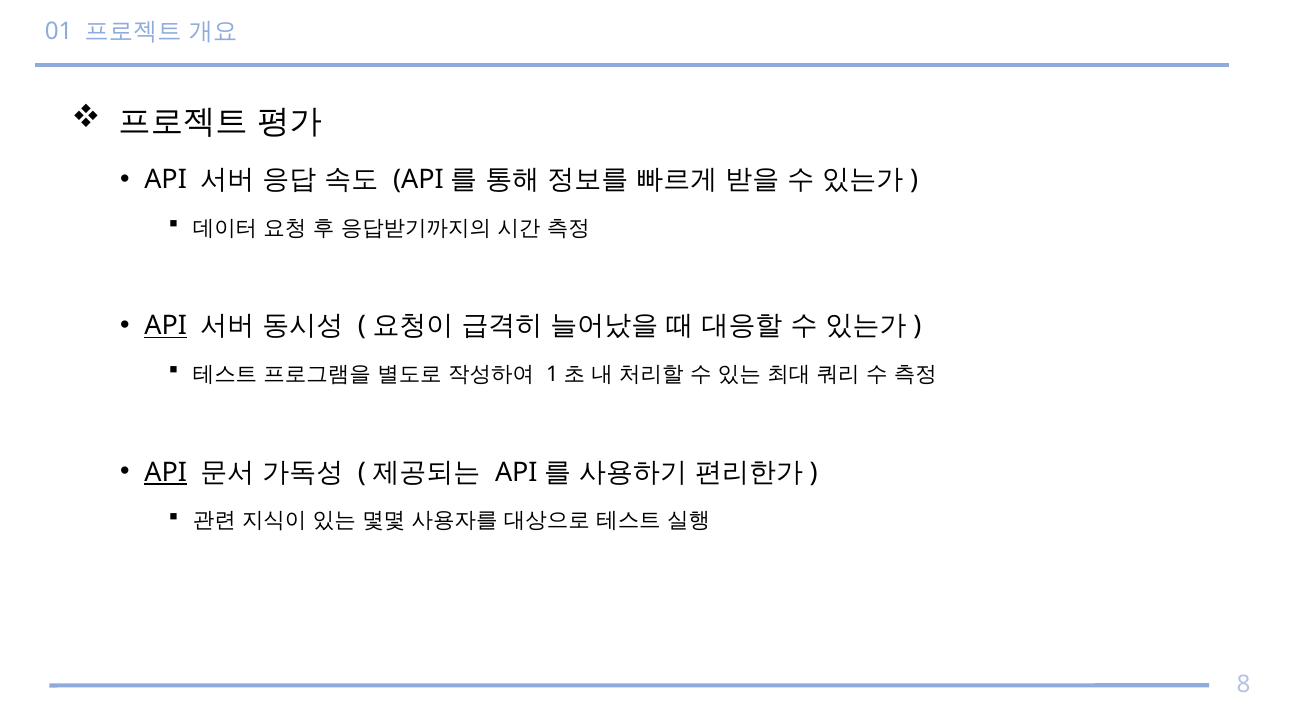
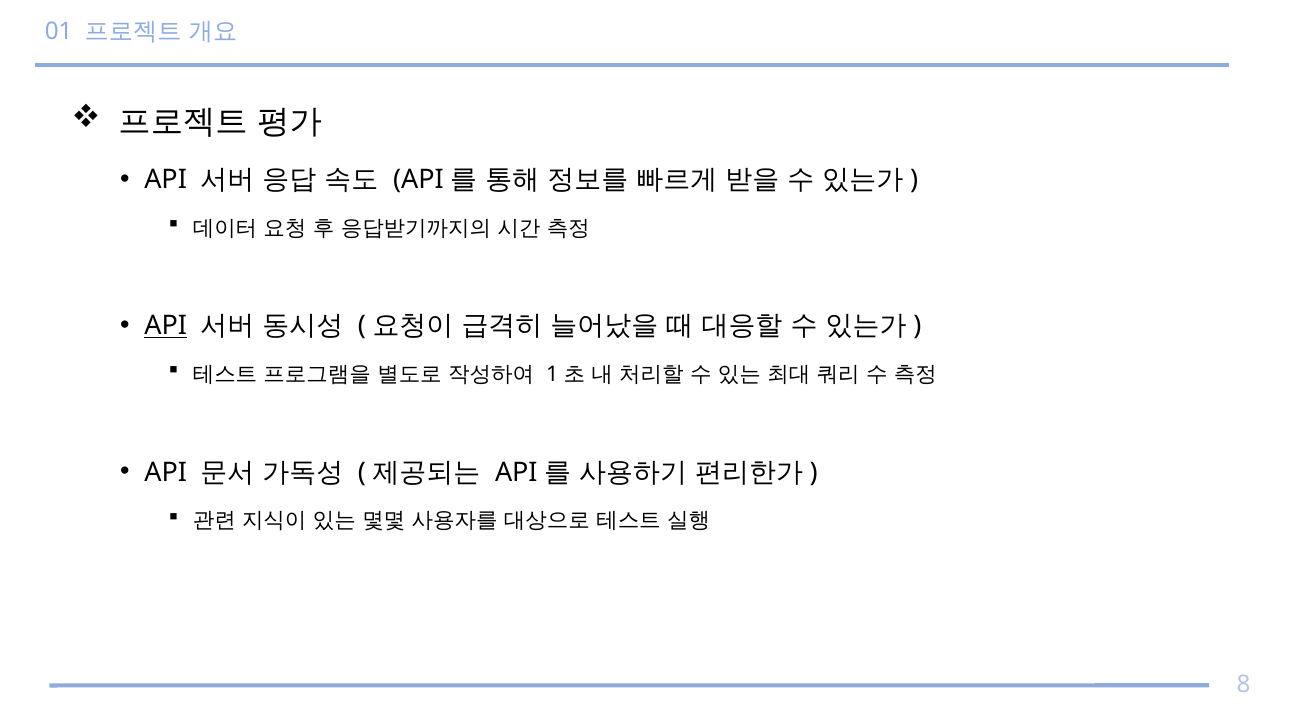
API at (166, 472) underline: present -> none
